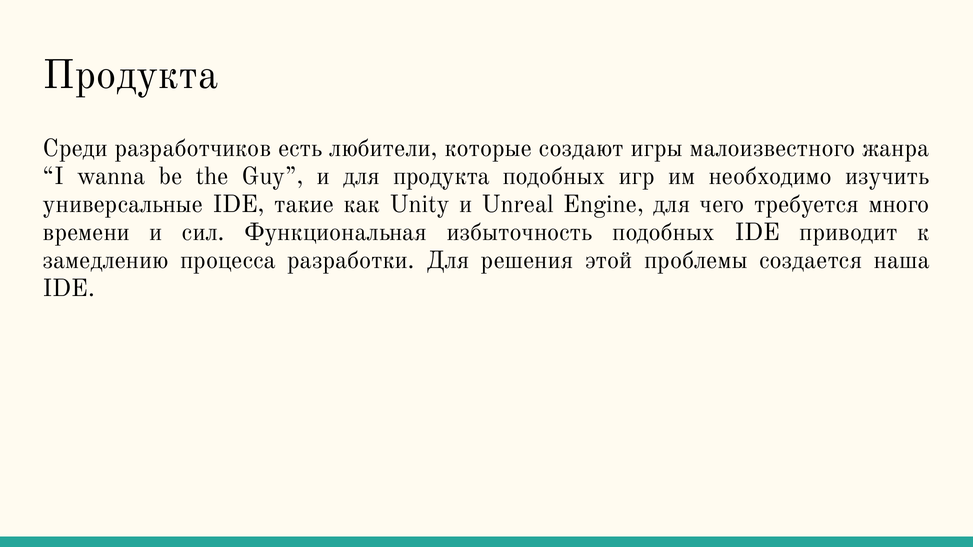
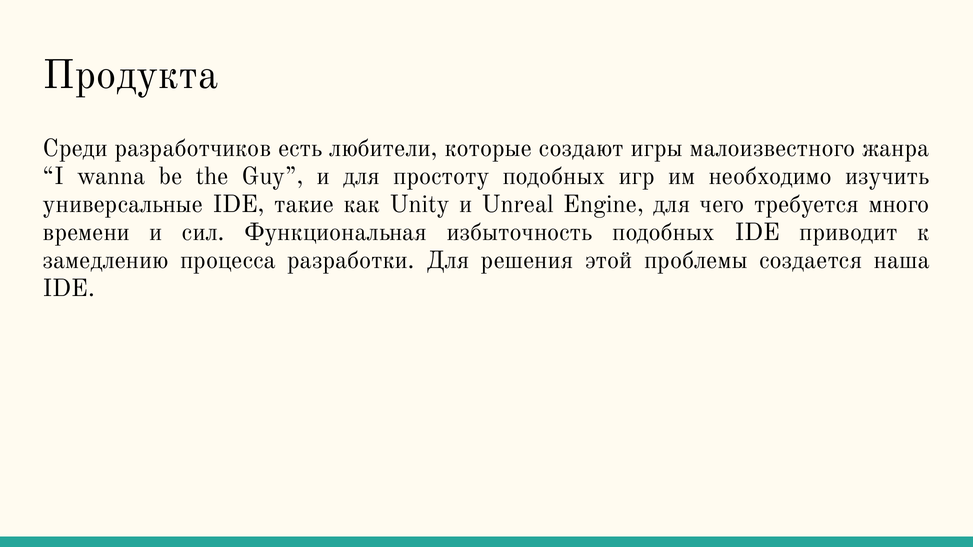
для продукта: продукта -> простоту
